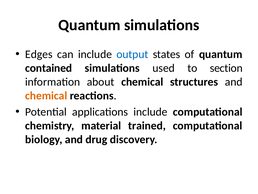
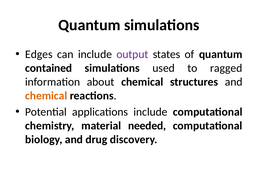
output colour: blue -> purple
section: section -> ragged
trained: trained -> needed
